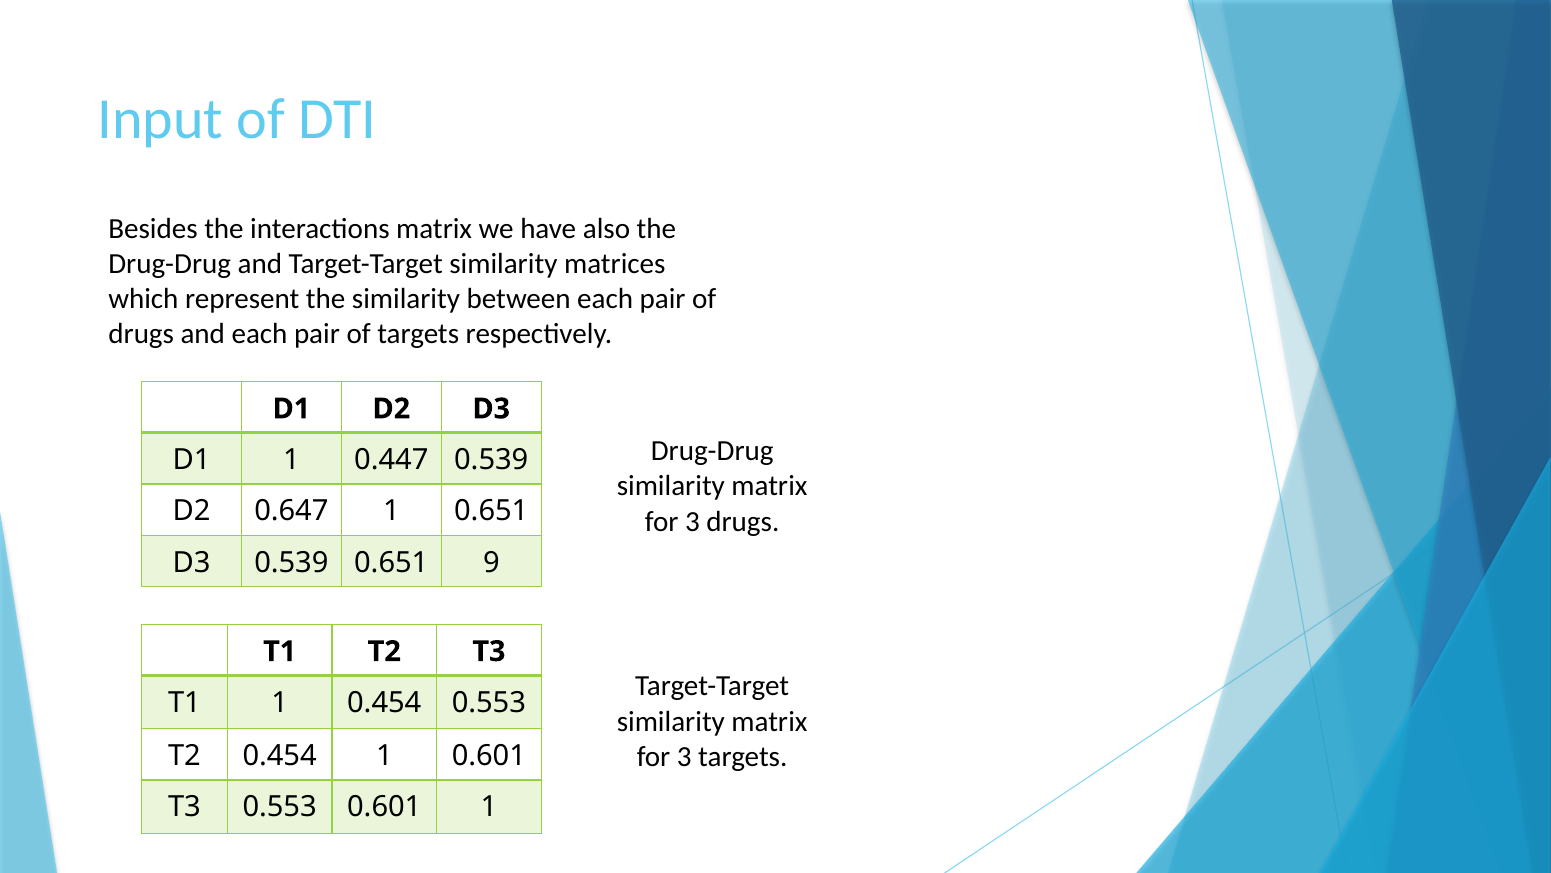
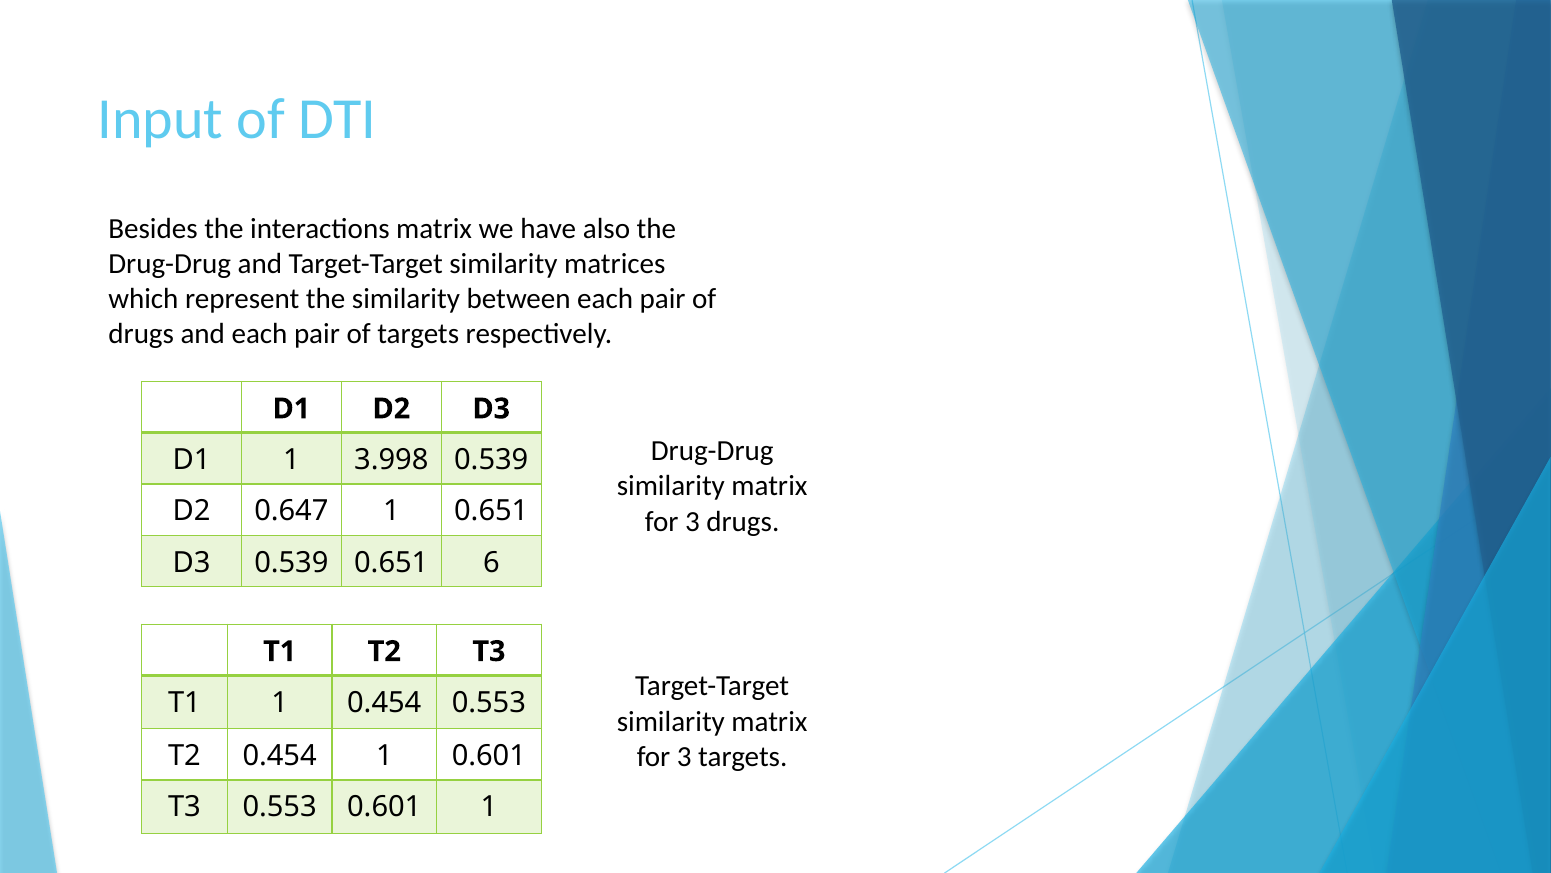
0.447: 0.447 -> 3.998
9: 9 -> 6
